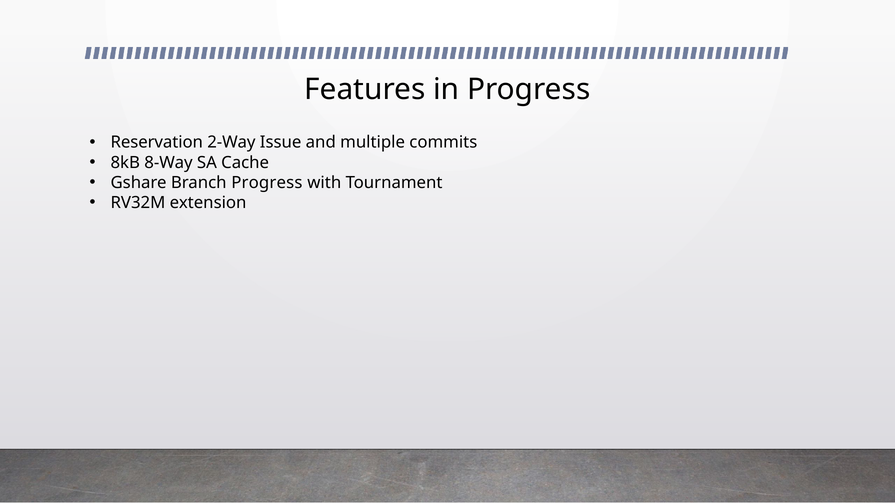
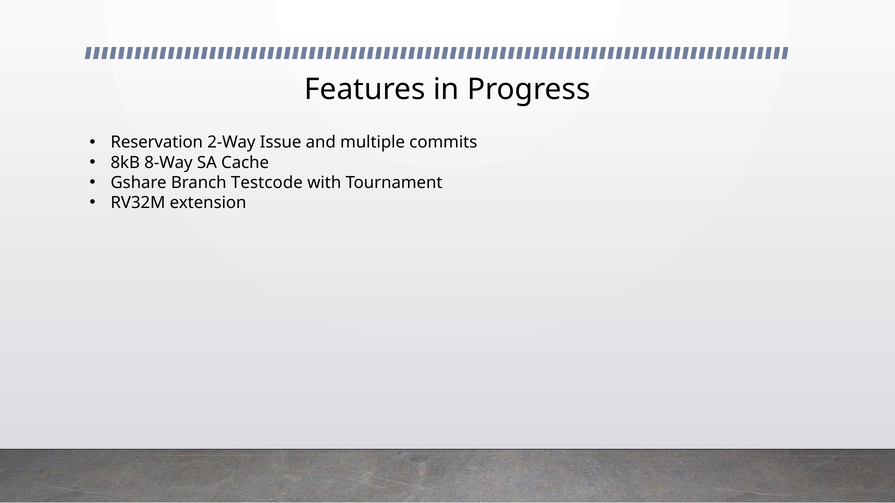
Branch Progress: Progress -> Testcode
